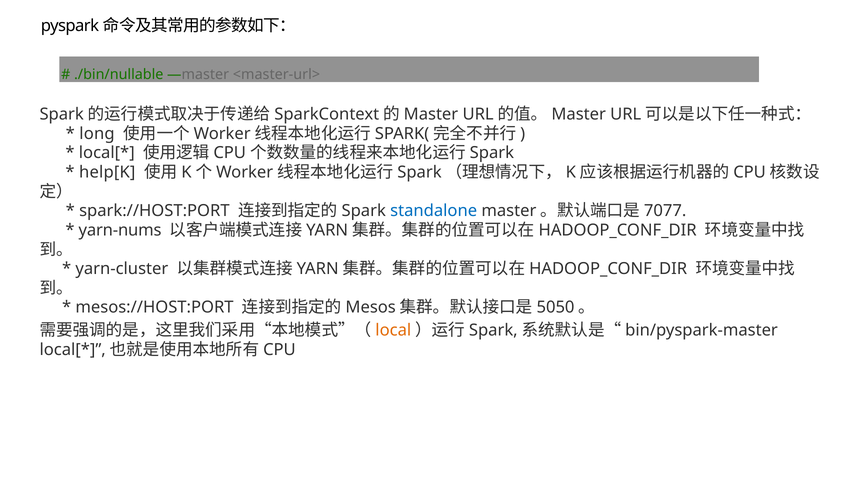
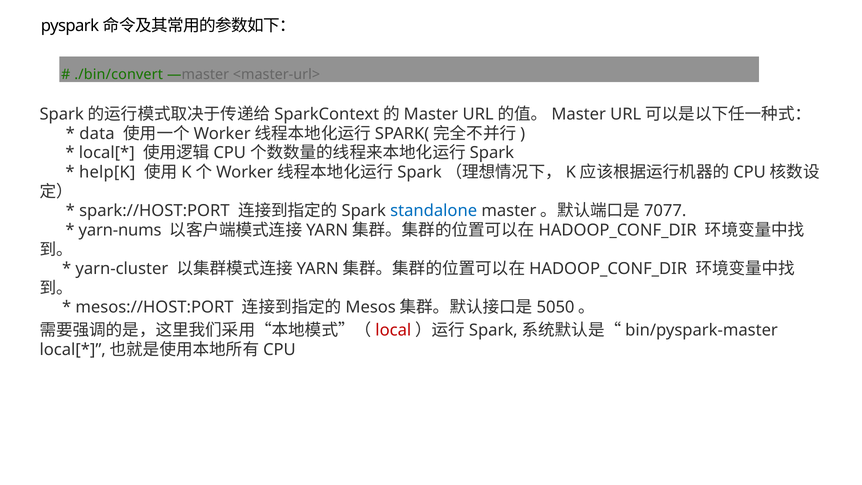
./bin/nullable: ./bin/nullable -> ./bin/convert
long: long -> data
local colour: orange -> red
